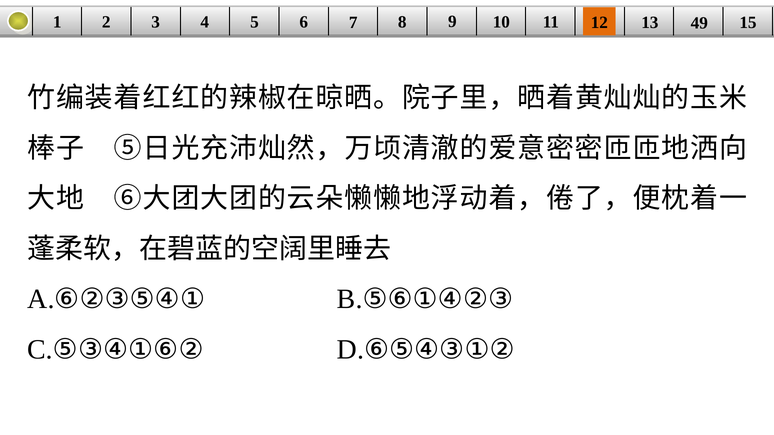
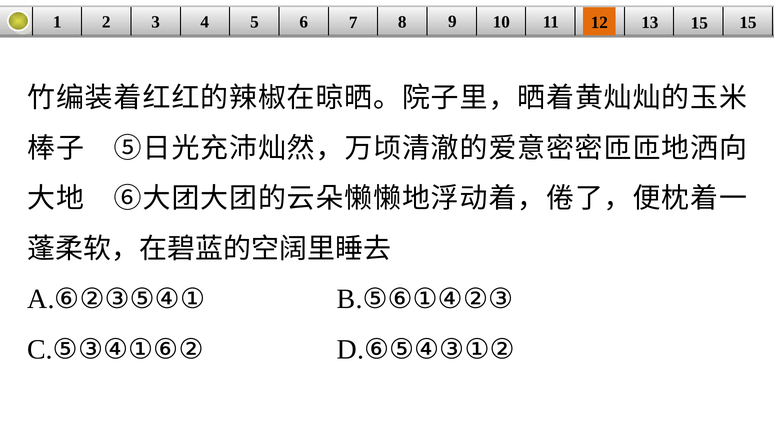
13 49: 49 -> 15
